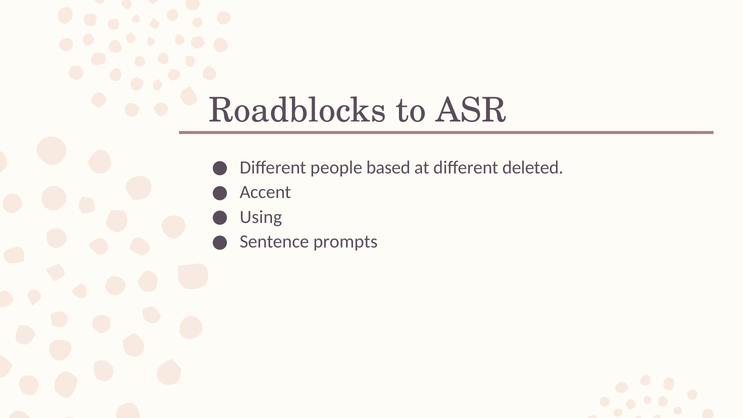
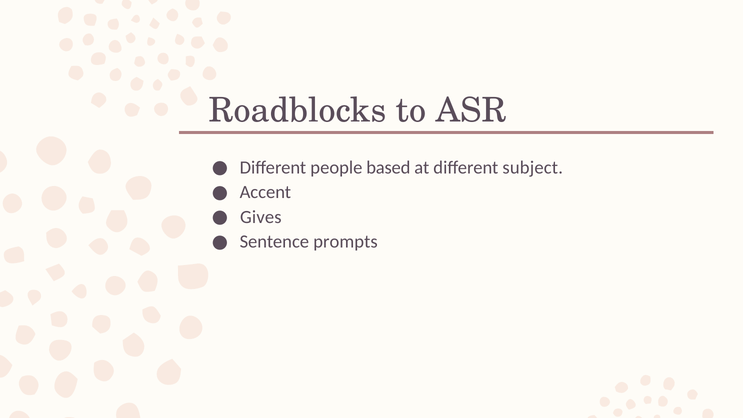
deleted: deleted -> subject
Using: Using -> Gives
